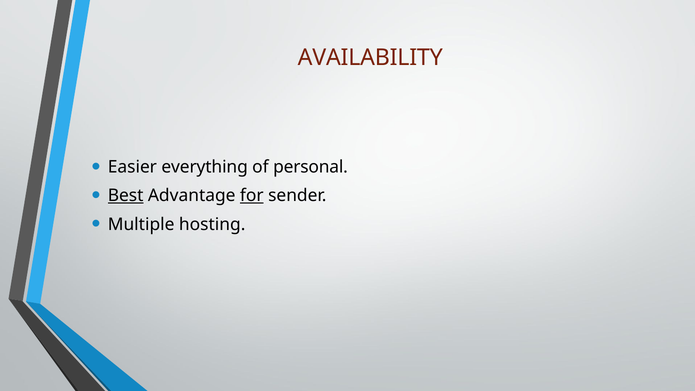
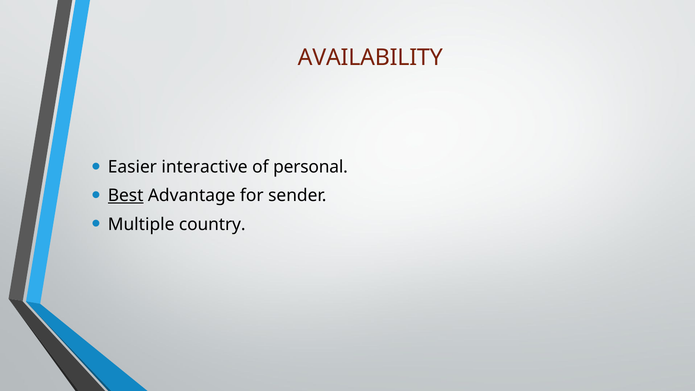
everything: everything -> interactive
for underline: present -> none
hosting: hosting -> country
